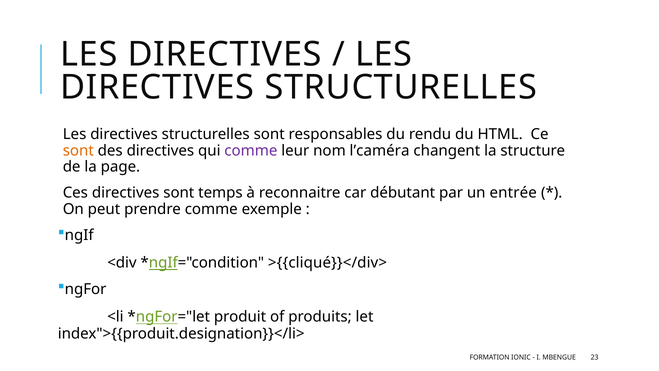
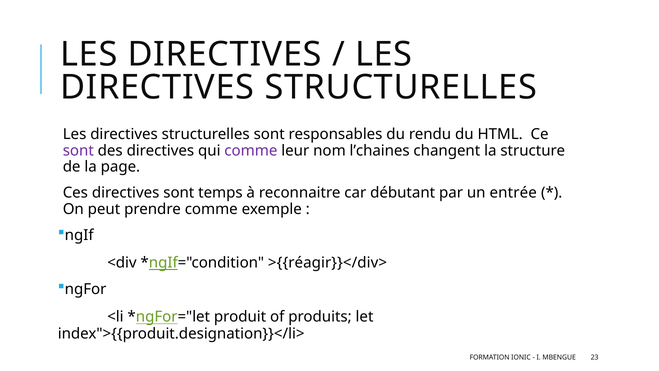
sont at (78, 150) colour: orange -> purple
l’caméra: l’caméra -> l’chaines
>{{cliqué}}</div>: >{{cliqué}}</div> -> >{{réagir}}</div>
